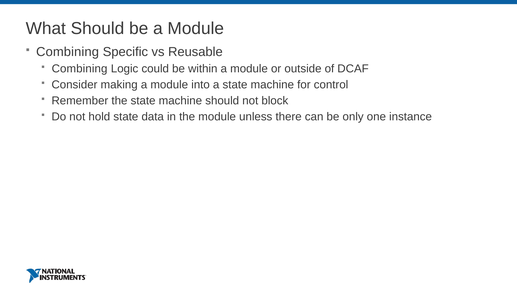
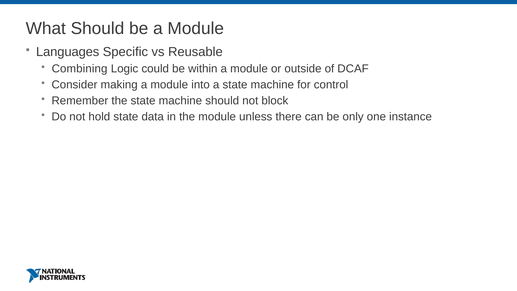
Combining at (68, 52): Combining -> Languages
